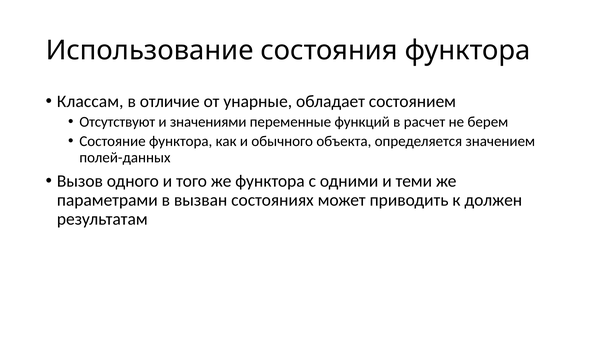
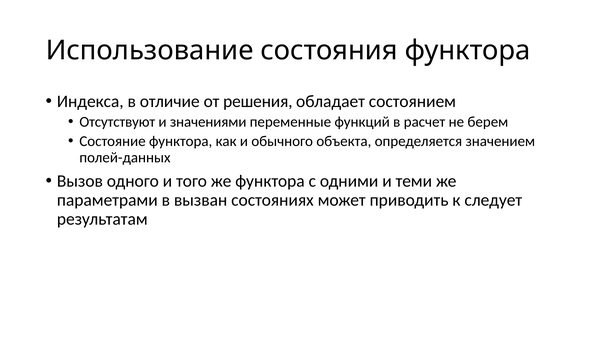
Классам: Классам -> Индекса
унарные: унарные -> решения
должен: должен -> следует
